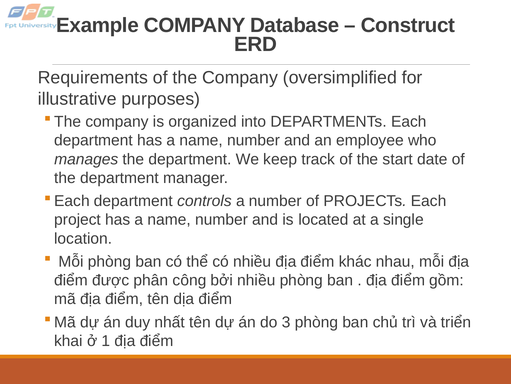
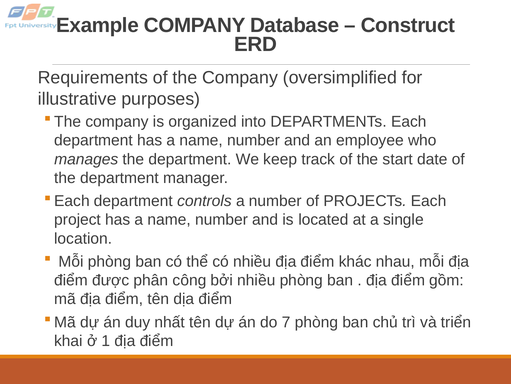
3: 3 -> 7
